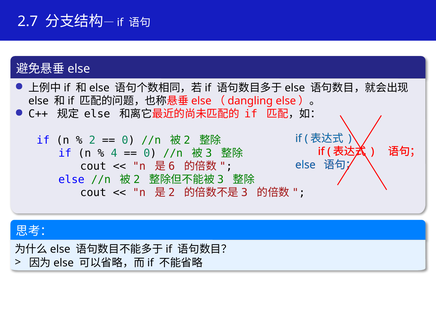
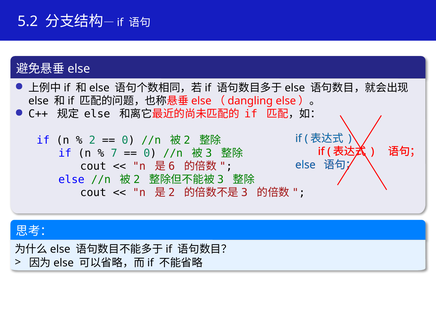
2.7: 2.7 -> 5.2
4: 4 -> 7
